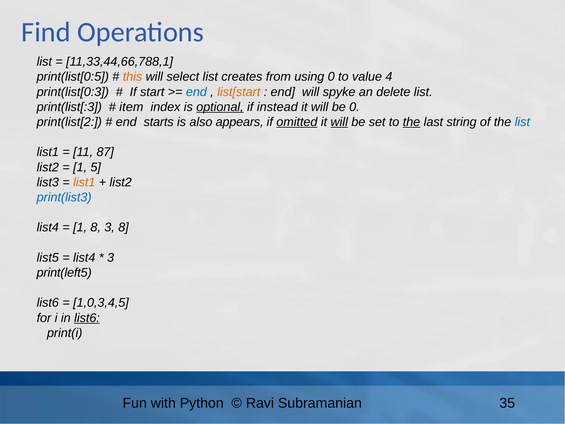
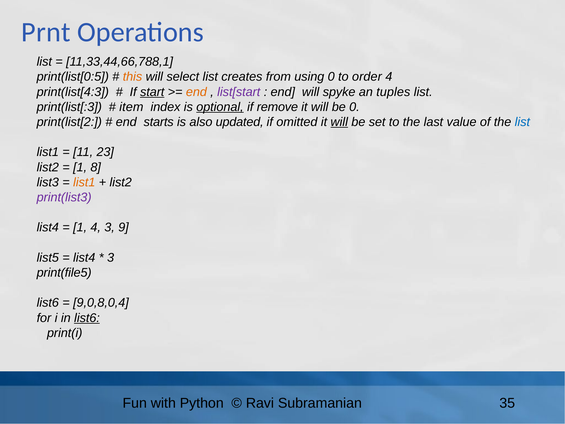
Find: Find -> Prnt
value: value -> order
print(list[0:3: print(list[0:3 -> print(list[4:3
start underline: none -> present
end at (196, 92) colour: blue -> orange
list[start colour: orange -> purple
delete: delete -> tuples
instead: instead -> remove
appears: appears -> updated
omitted underline: present -> none
the at (411, 122) underline: present -> none
string: string -> value
87: 87 -> 23
5: 5 -> 8
print(list3 colour: blue -> purple
1 8: 8 -> 4
3 8: 8 -> 9
print(left5: print(left5 -> print(file5
1,0,3,4,5: 1,0,3,4,5 -> 9,0,8,0,4
